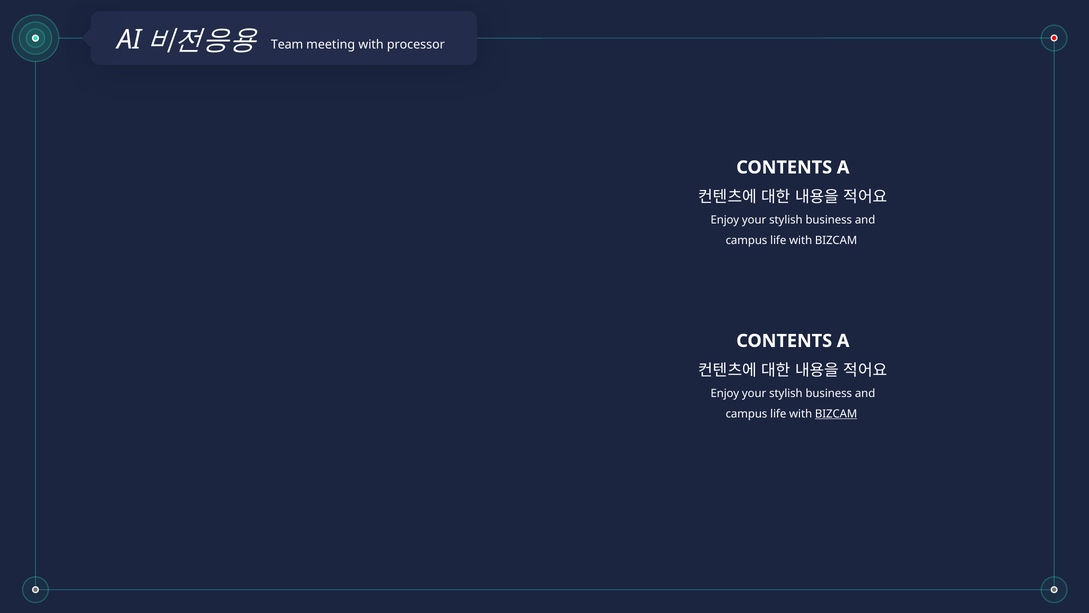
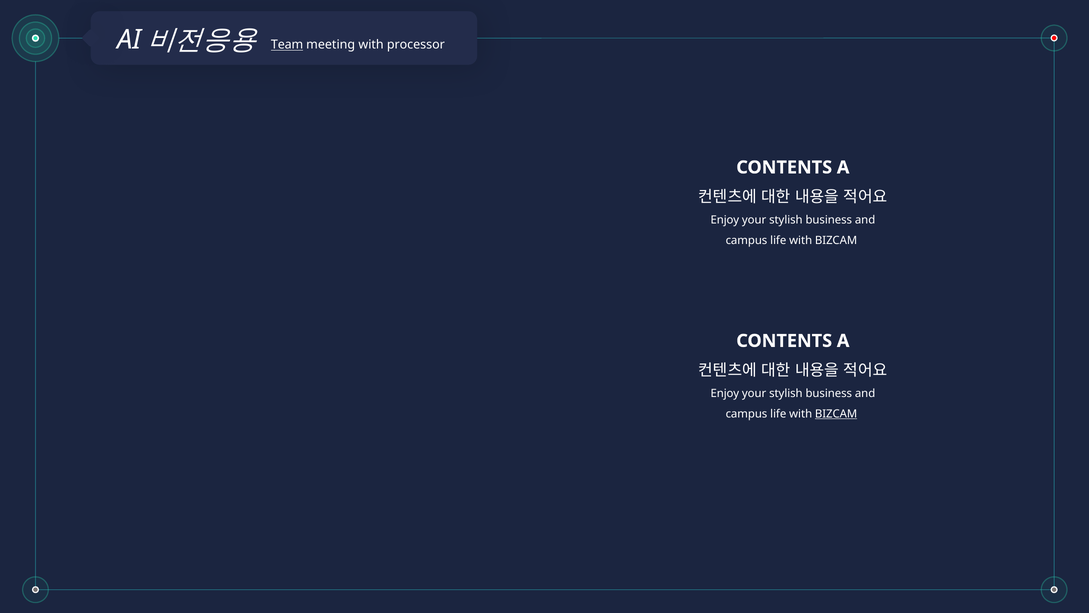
Team underline: none -> present
